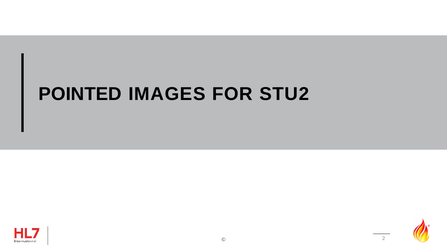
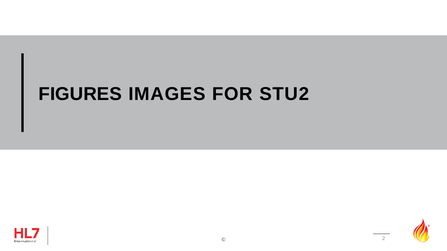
POINTED: POINTED -> FIGURES
